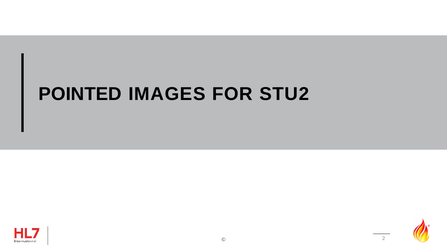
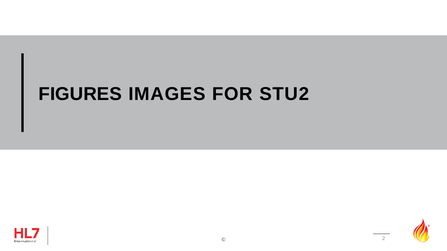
POINTED: POINTED -> FIGURES
